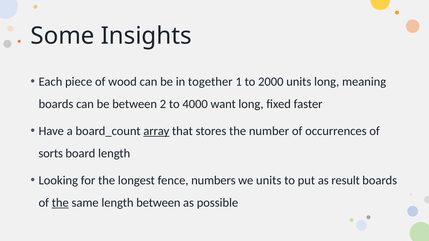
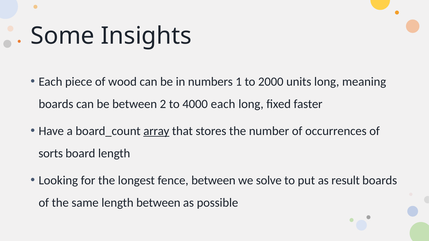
together: together -> numbers
4000 want: want -> each
fence numbers: numbers -> between
we units: units -> solve
the at (60, 203) underline: present -> none
